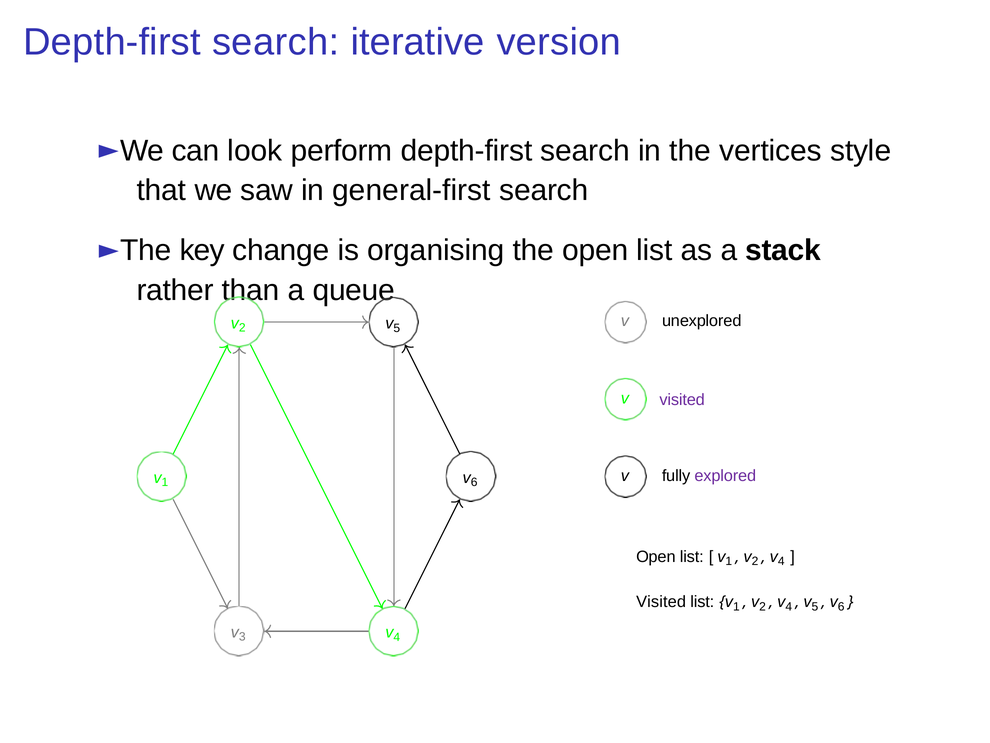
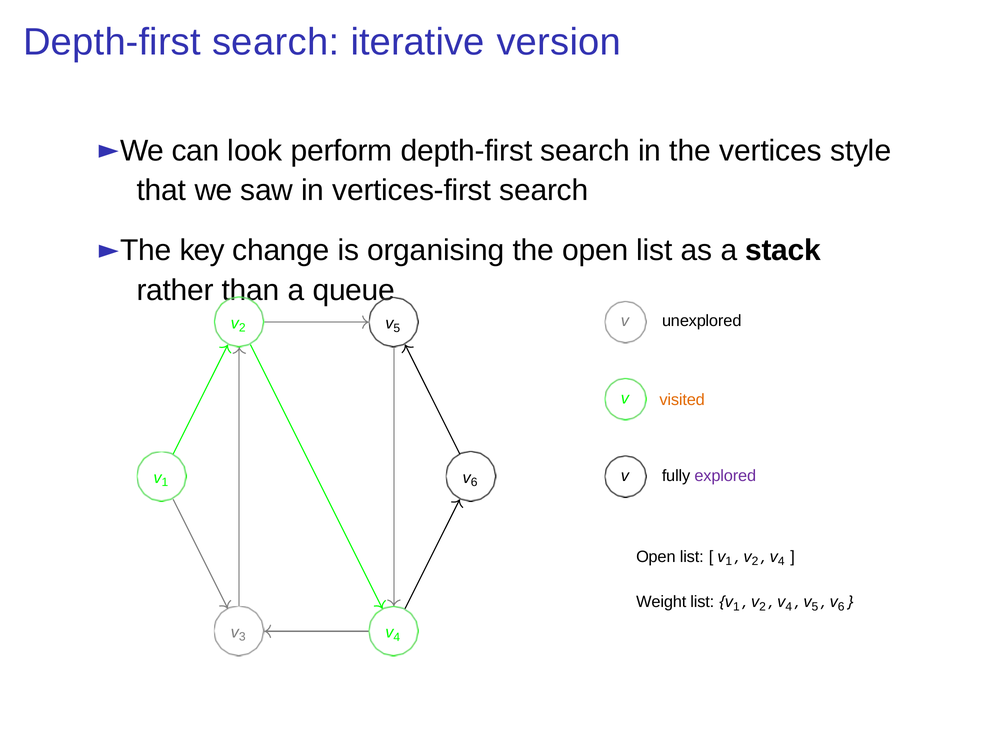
general-first: general-first -> vertices-first
visited at (682, 400) colour: purple -> orange
Visited at (661, 602): Visited -> Weight
